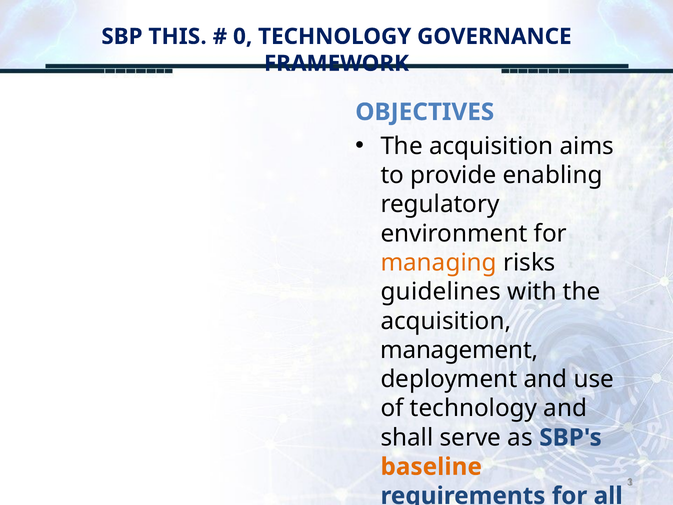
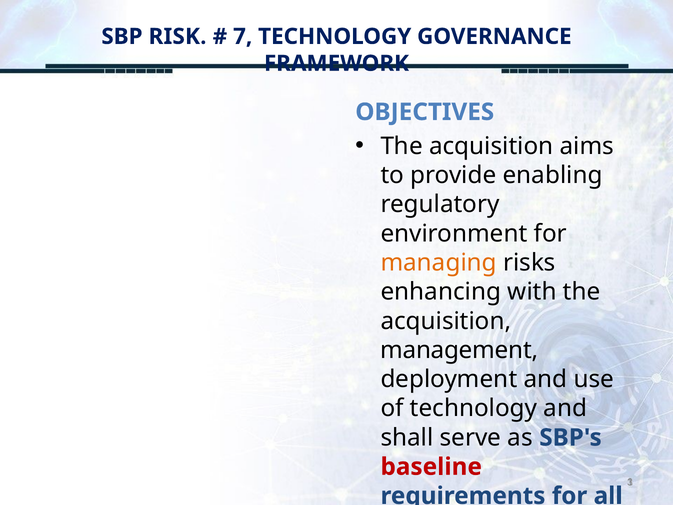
THIS: THIS -> RISK
0: 0 -> 7
guidelines: guidelines -> enhancing
baseline colour: orange -> red
